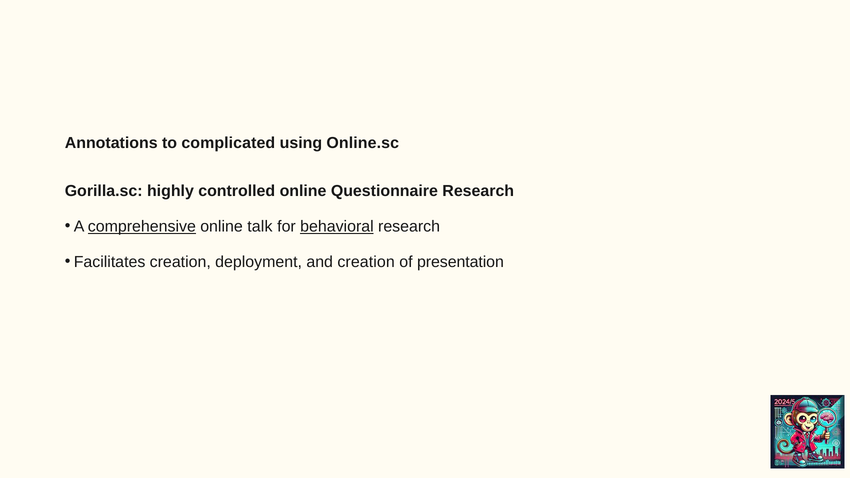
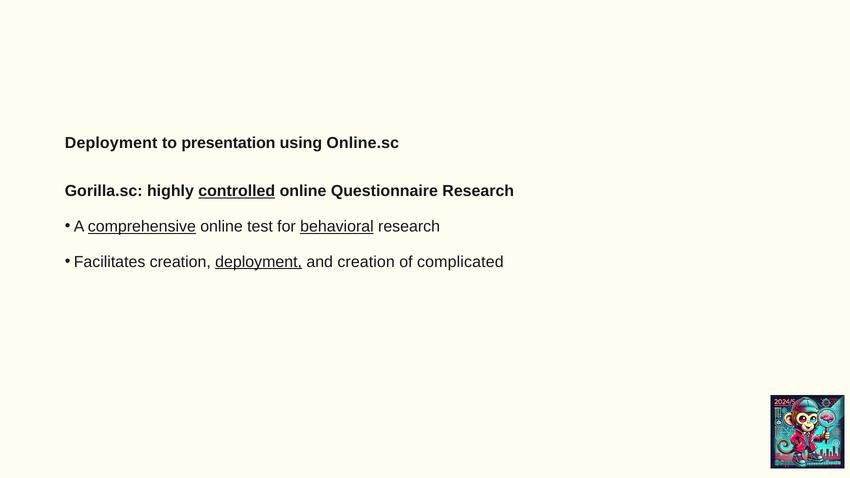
Annotations at (111, 143): Annotations -> Deployment
complicated: complicated -> presentation
controlled underline: none -> present
talk: talk -> test
deployment at (259, 262) underline: none -> present
presentation: presentation -> complicated
